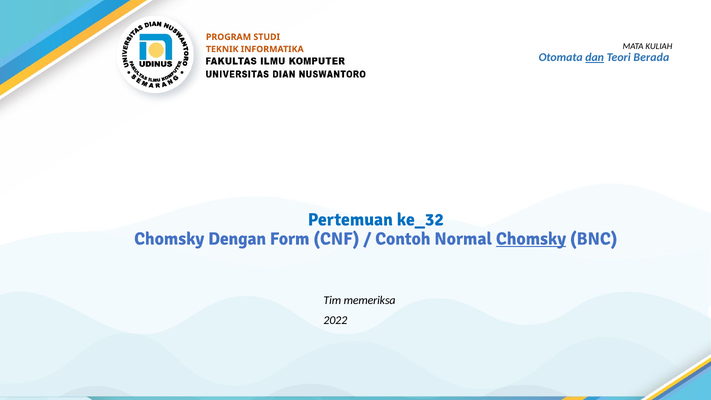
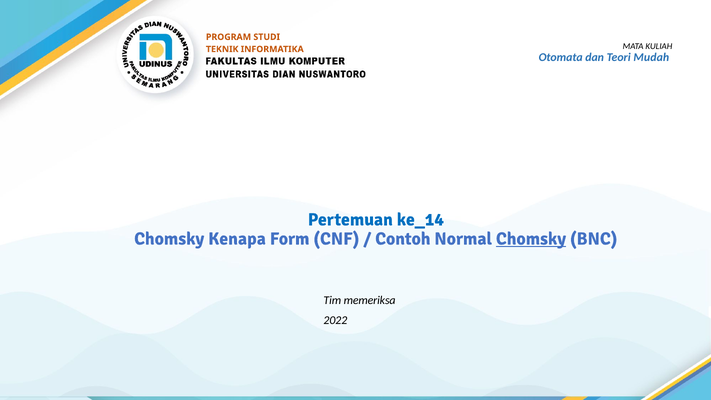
dan underline: present -> none
Berada: Berada -> Mudah
ke_32: ke_32 -> ke_14
Dengan: Dengan -> Kenapa
